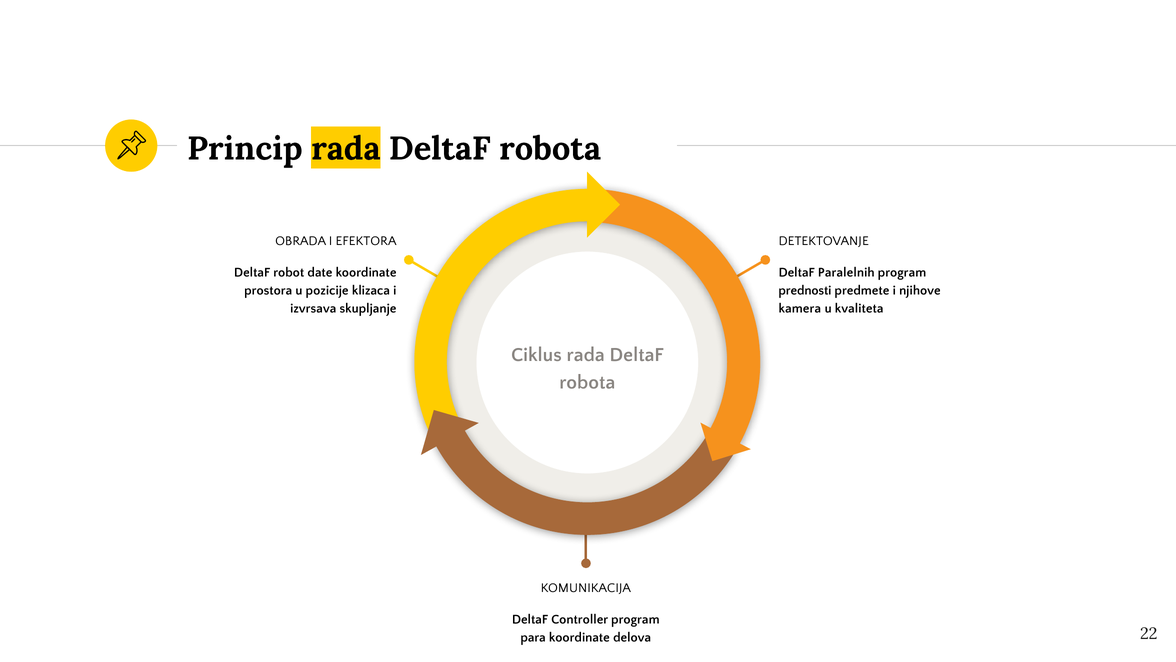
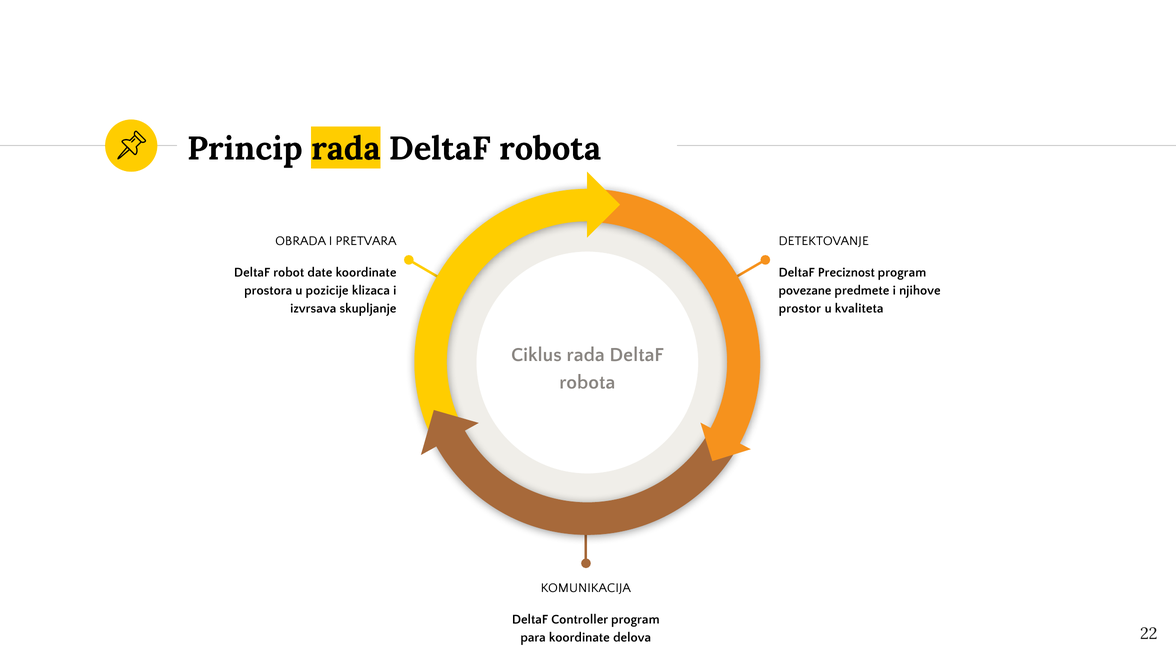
EFEKTORA: EFEKTORA -> PRETVARA
Paralelnih: Paralelnih -> Preciznost
prednosti: prednosti -> povezane
kamera: kamera -> prostor
